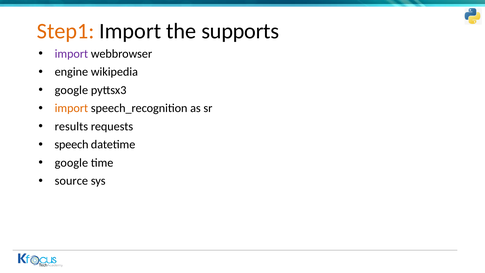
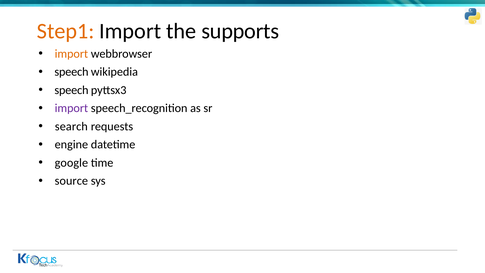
import at (71, 54) colour: purple -> orange
engine at (71, 72): engine -> speech
google at (71, 90): google -> speech
import at (71, 108) colour: orange -> purple
results: results -> search
speech: speech -> engine
